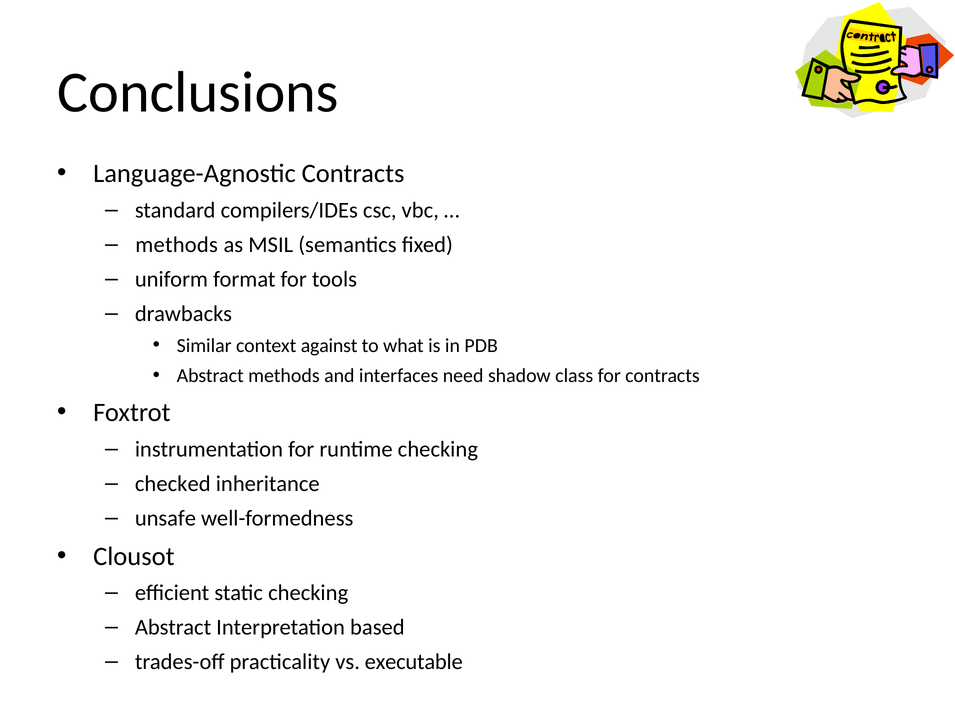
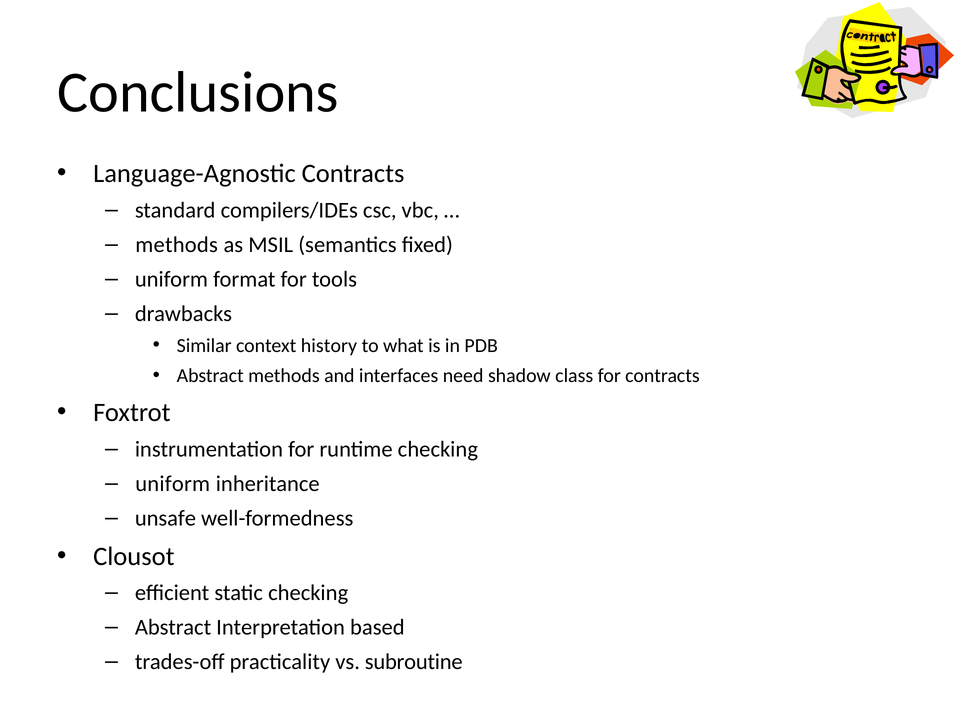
against: against -> history
checked at (173, 484): checked -> uniform
executable: executable -> subroutine
